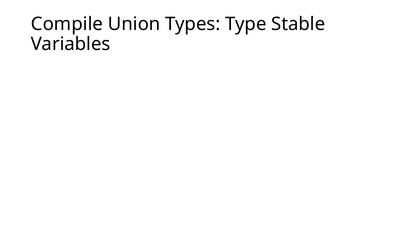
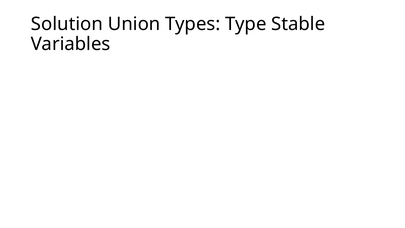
Compile: Compile -> Solution
